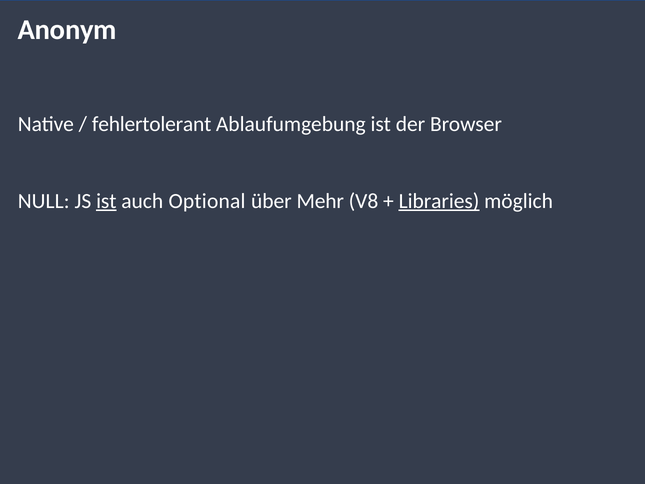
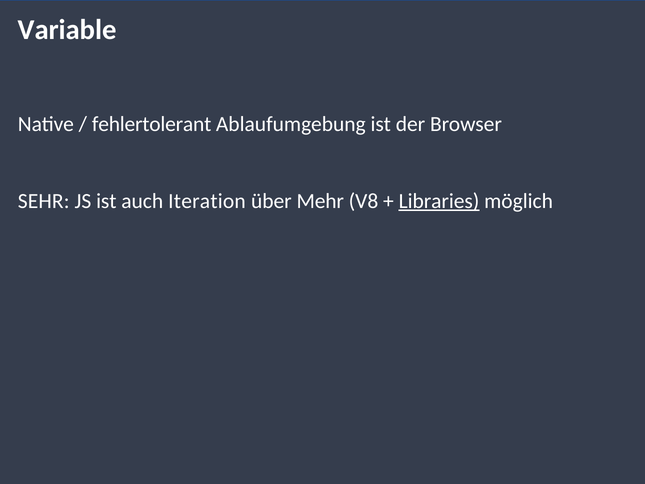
Anonym: Anonym -> Variable
NULL: NULL -> SEHR
ist at (106, 201) underline: present -> none
Optional: Optional -> Iteration
